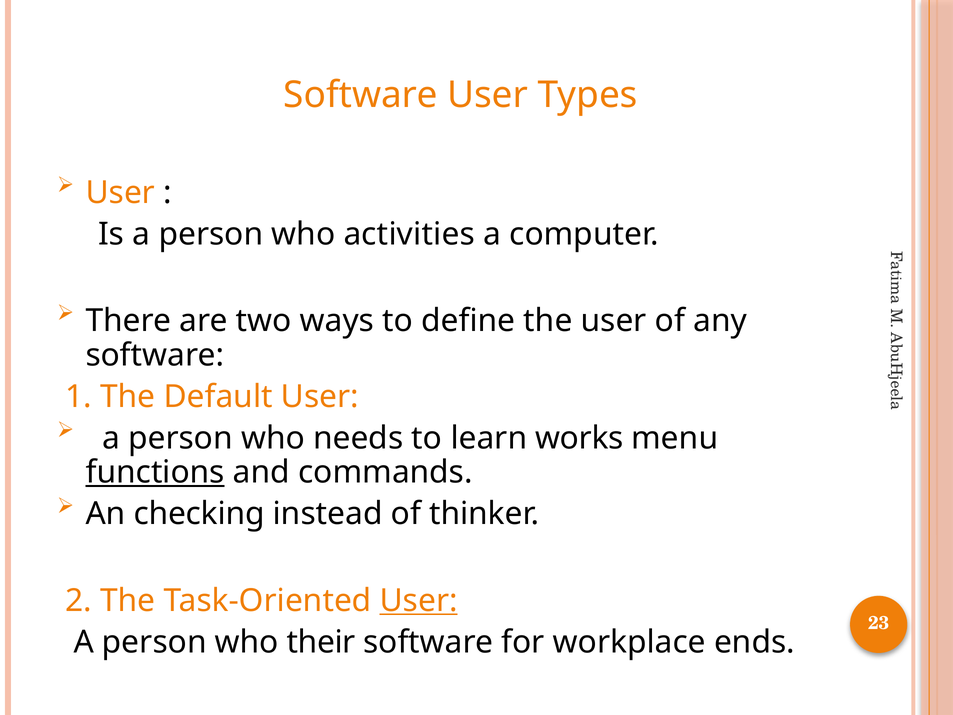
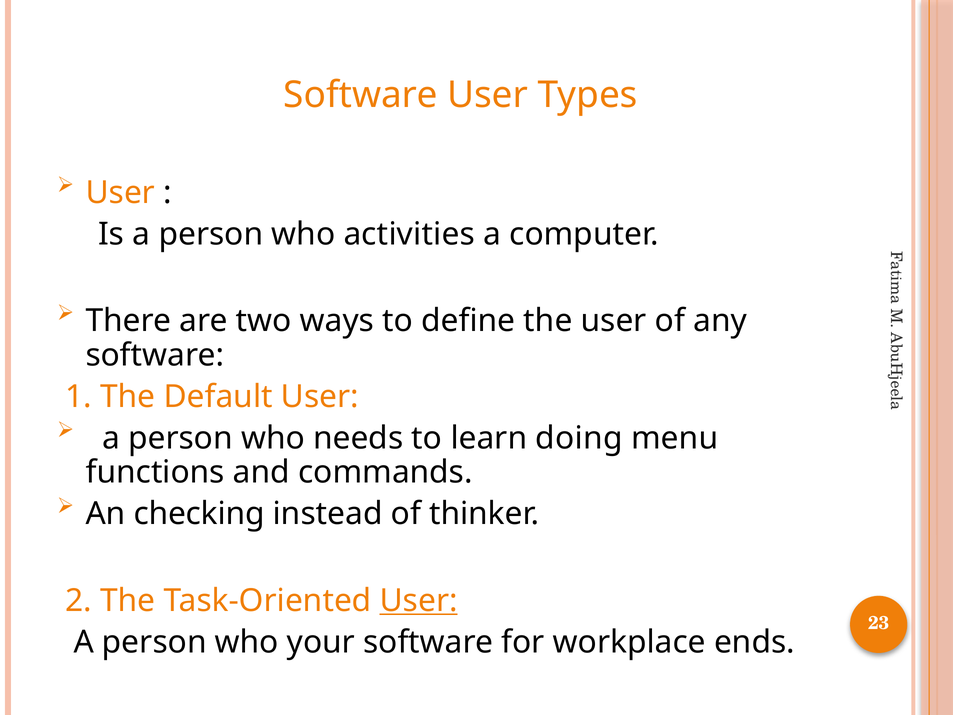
works: works -> doing
functions underline: present -> none
their: their -> your
